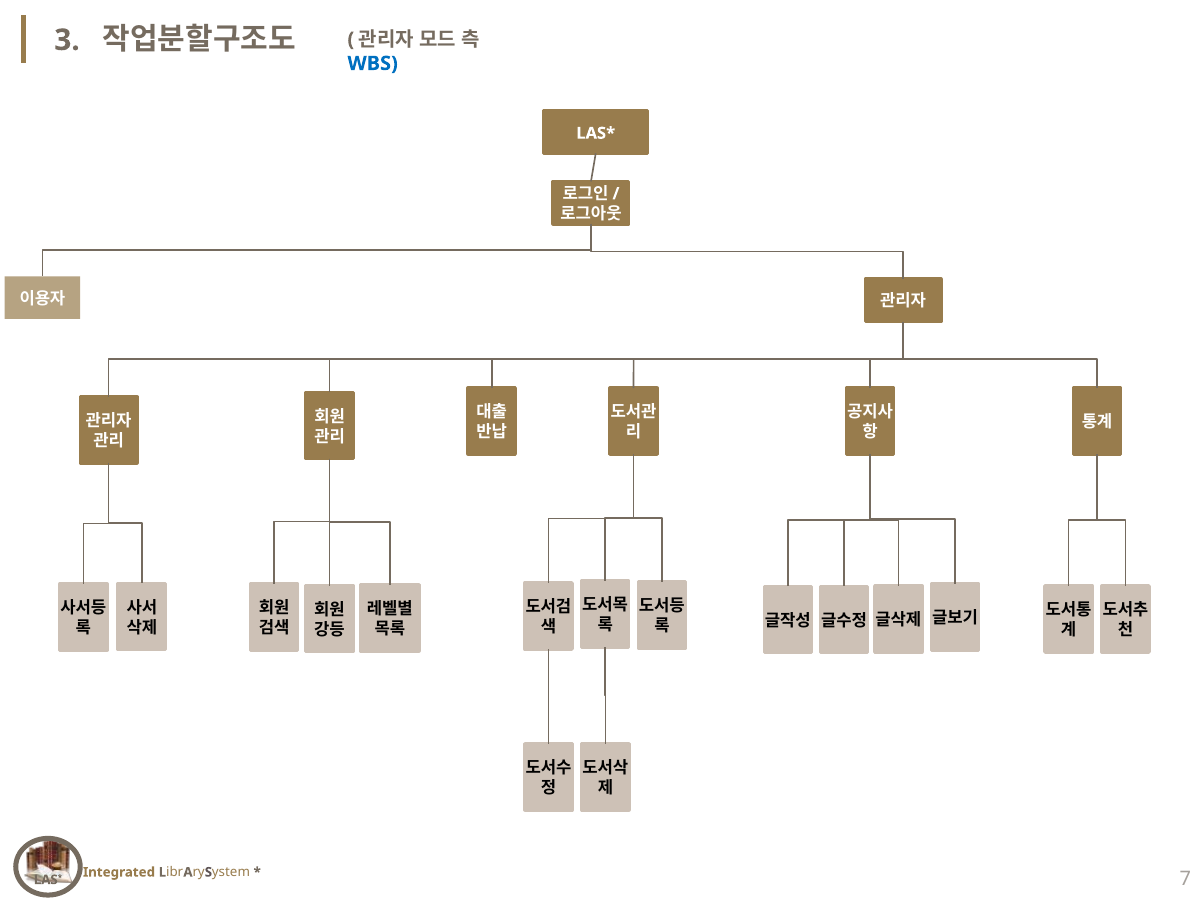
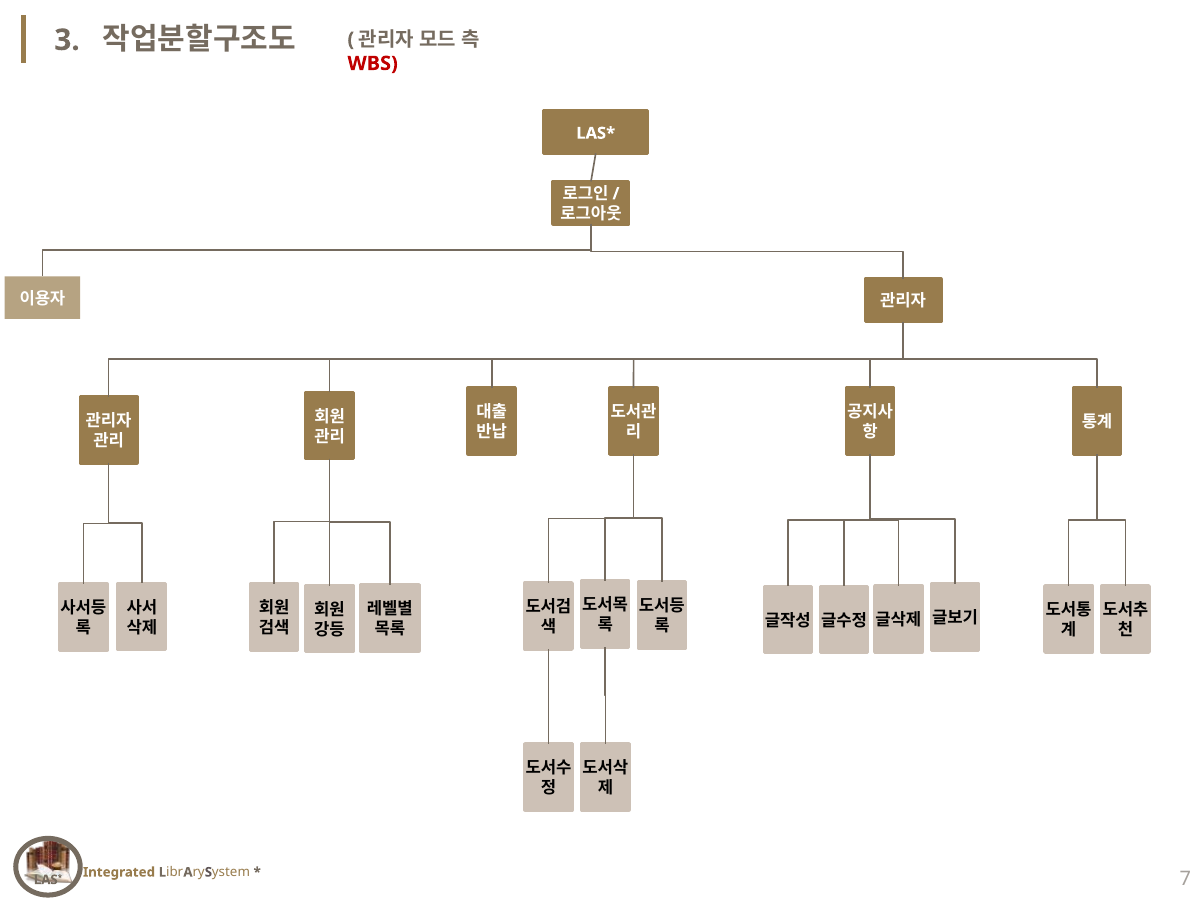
WBS colour: blue -> red
